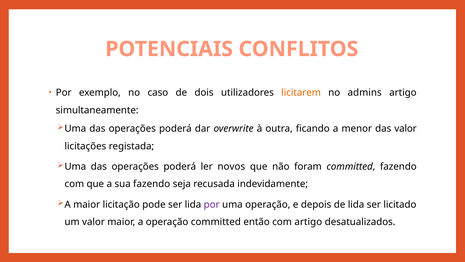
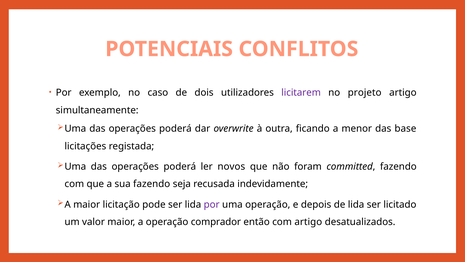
licitarem colour: orange -> purple
admins: admins -> projeto
das valor: valor -> base
operação committed: committed -> comprador
